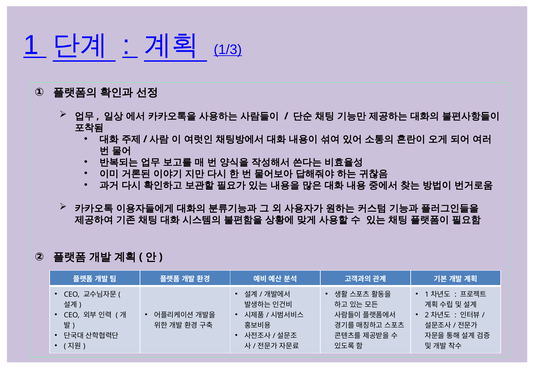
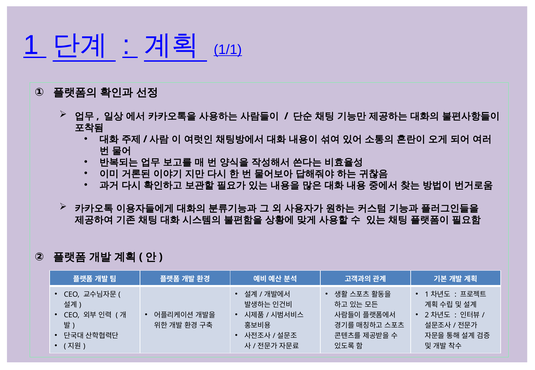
1/3: 1/3 -> 1/1
